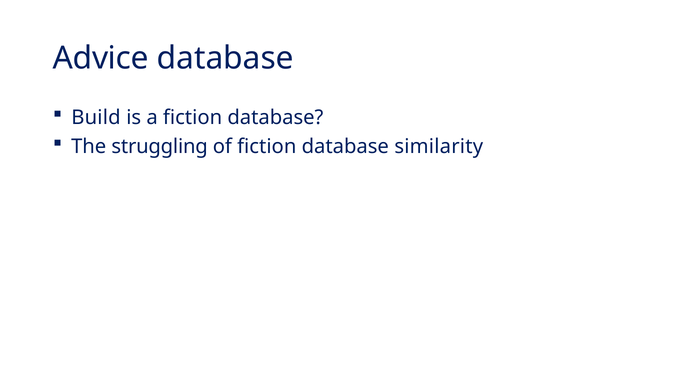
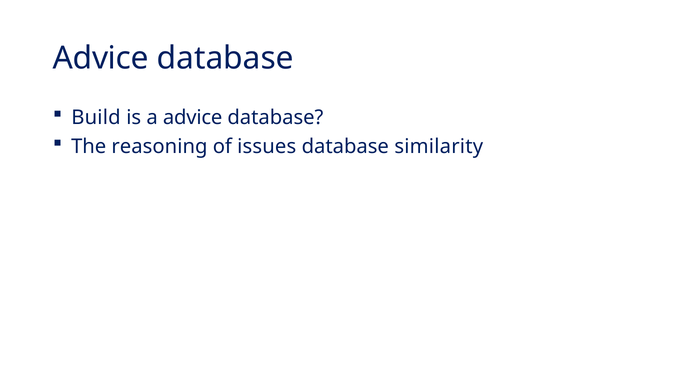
a fiction: fiction -> advice
struggling: struggling -> reasoning
of fiction: fiction -> issues
